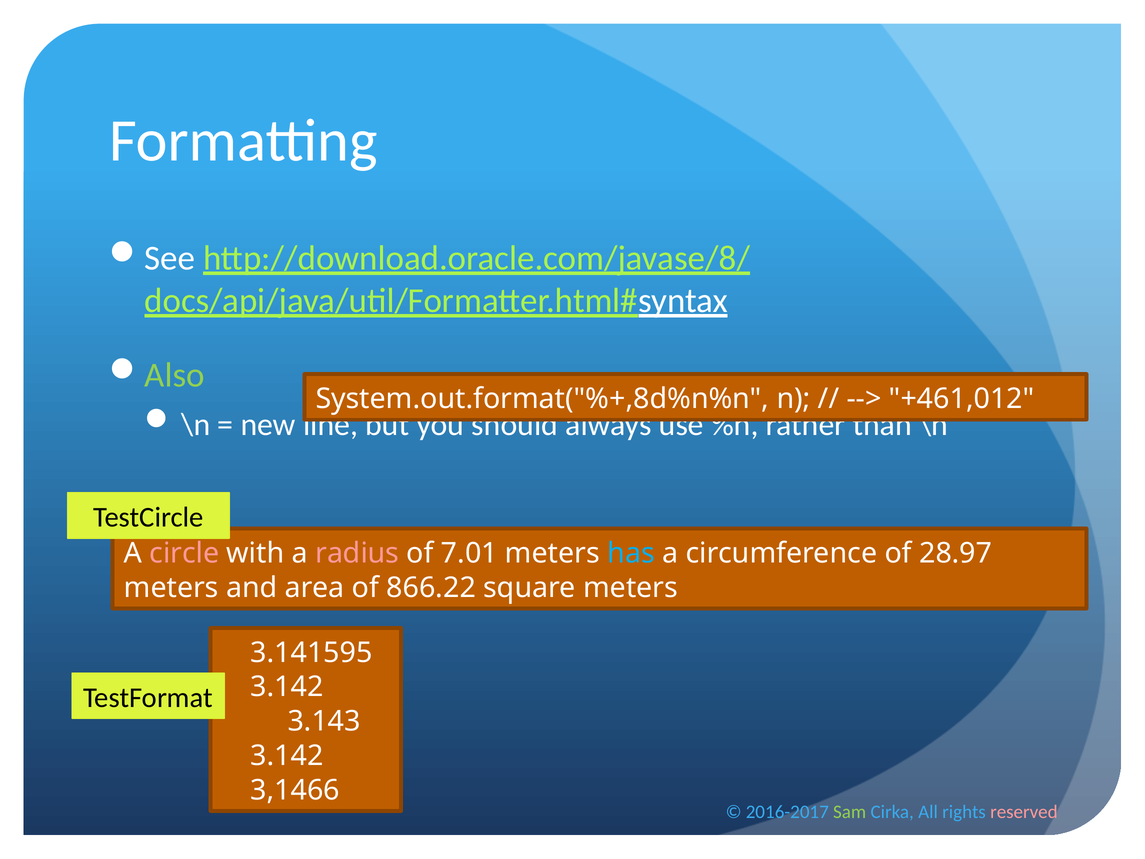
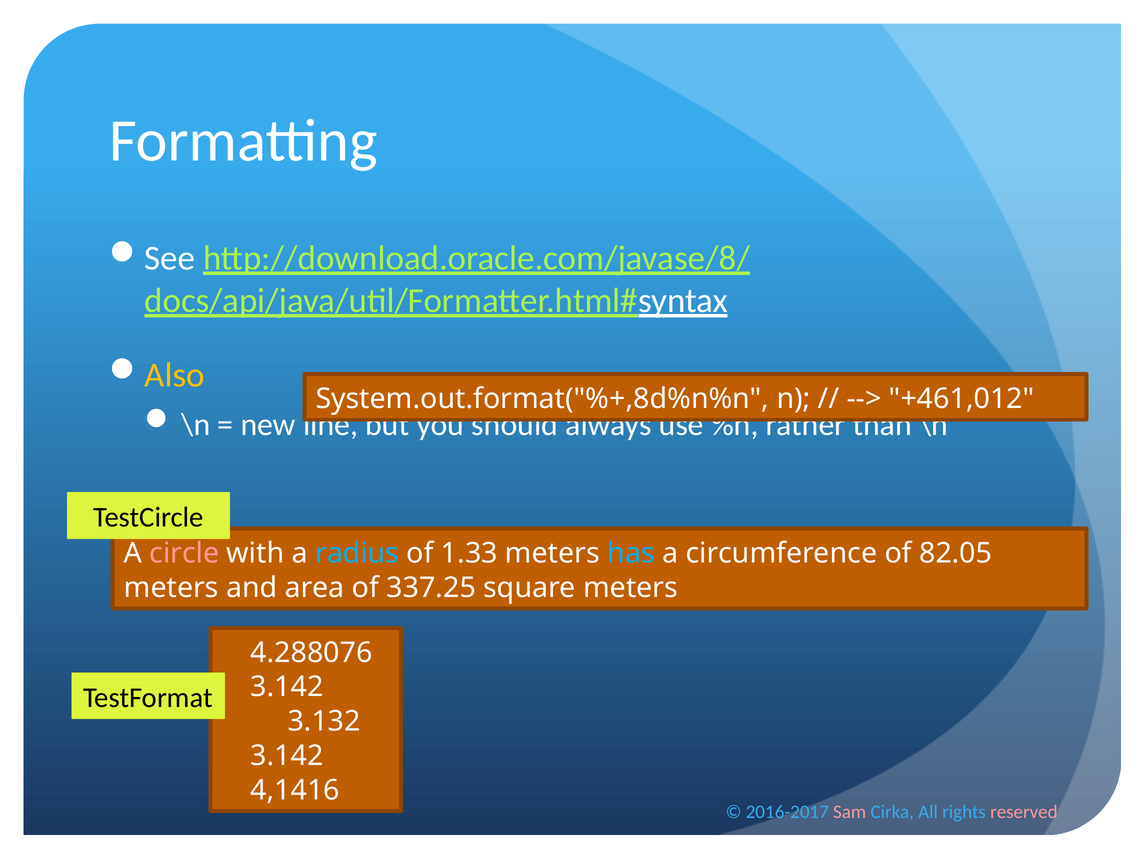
Also colour: light green -> yellow
radius colour: pink -> light blue
7.01: 7.01 -> 1.33
28.97: 28.97 -> 82.05
866.22: 866.22 -> 337.25
3.141595: 3.141595 -> 4.288076
3.143: 3.143 -> 3.132
3,1466: 3,1466 -> 4,1416
Sam colour: light green -> pink
